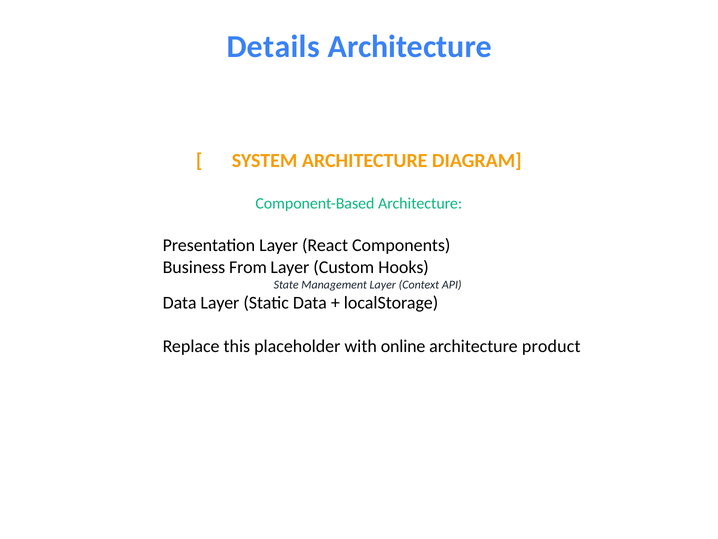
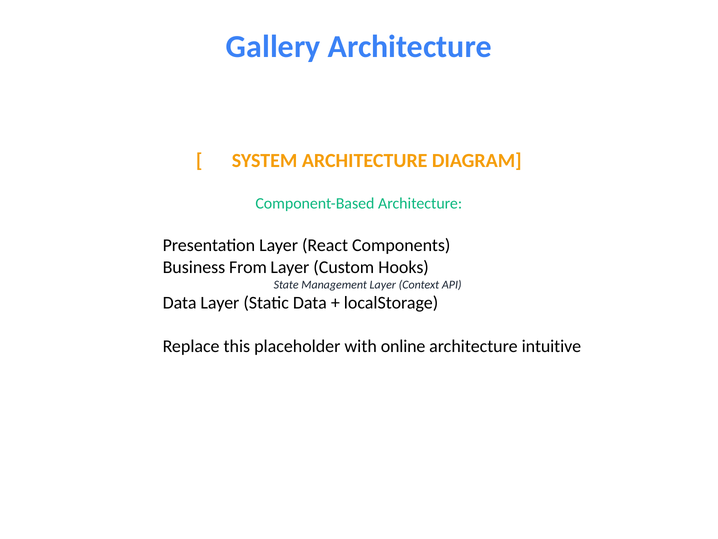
Details: Details -> Gallery
product: product -> intuitive
